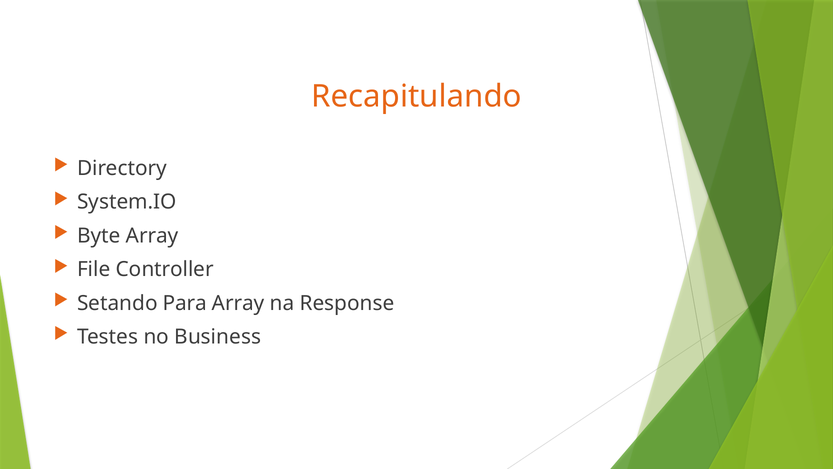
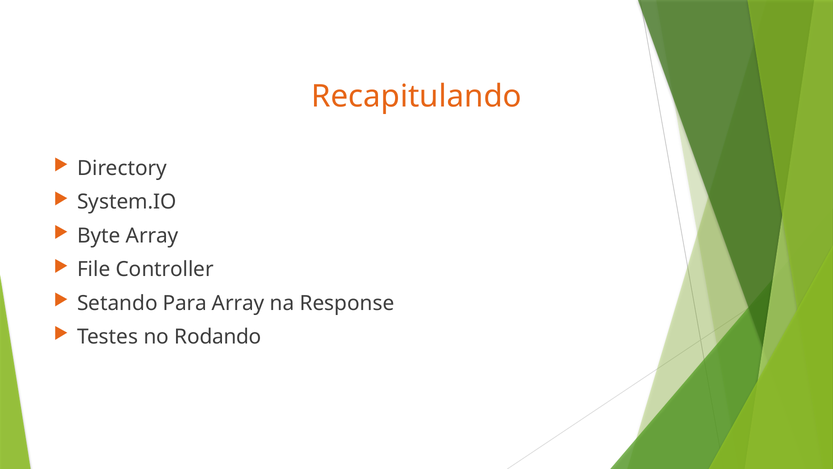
Business: Business -> Rodando
